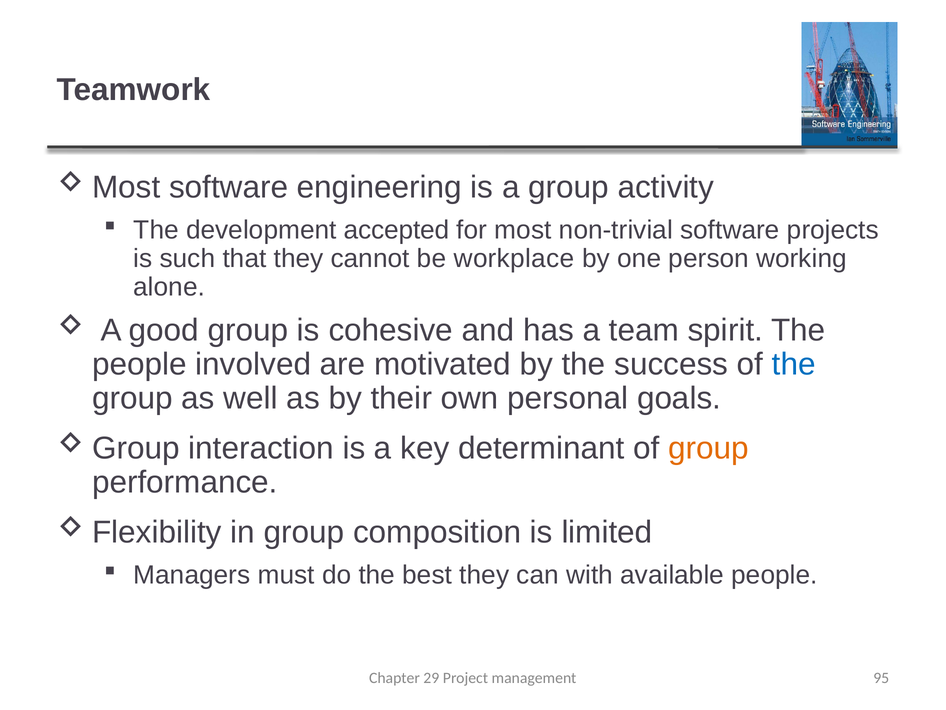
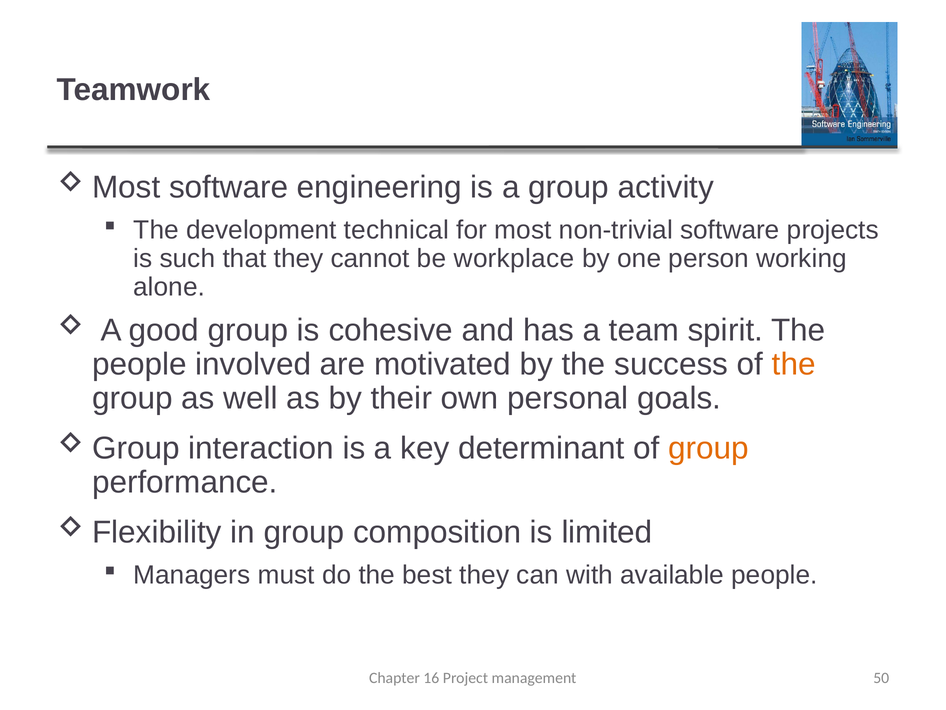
accepted: accepted -> technical
the at (794, 364) colour: blue -> orange
29: 29 -> 16
95: 95 -> 50
